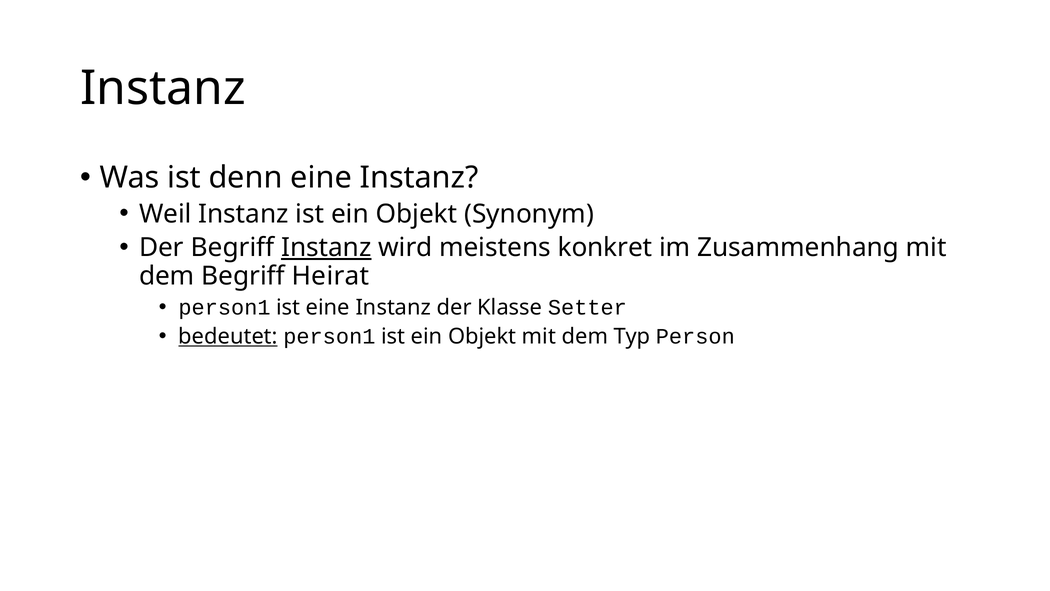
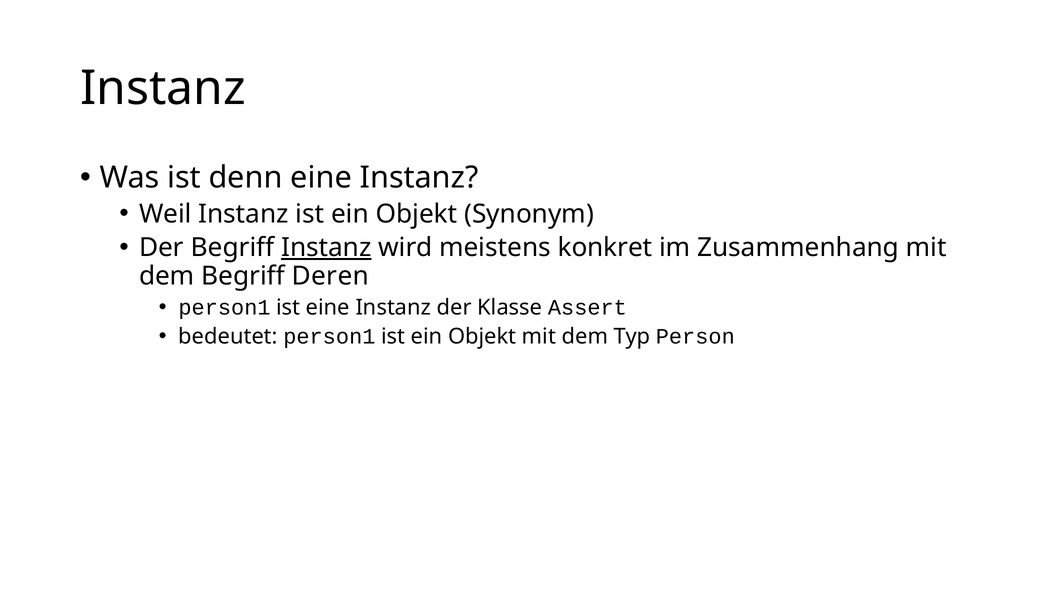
Heirat: Heirat -> Deren
Setter: Setter -> Assert
bedeutet underline: present -> none
